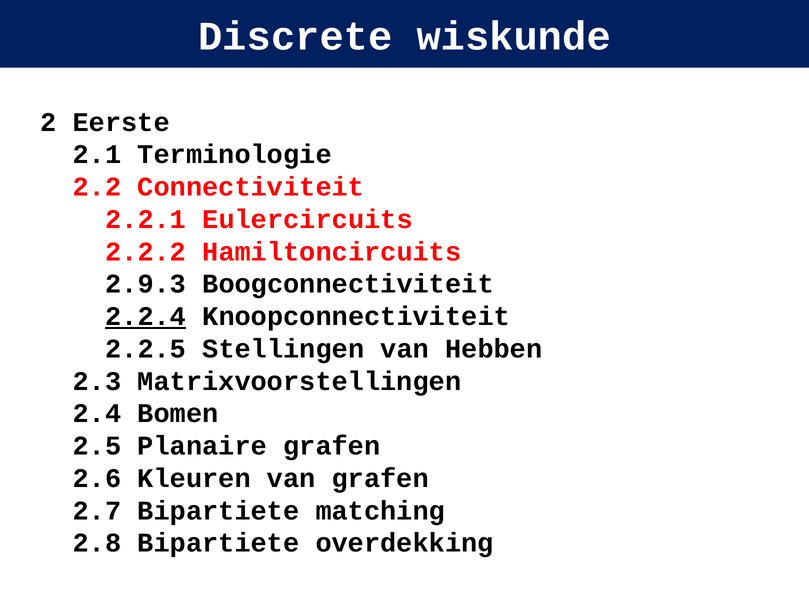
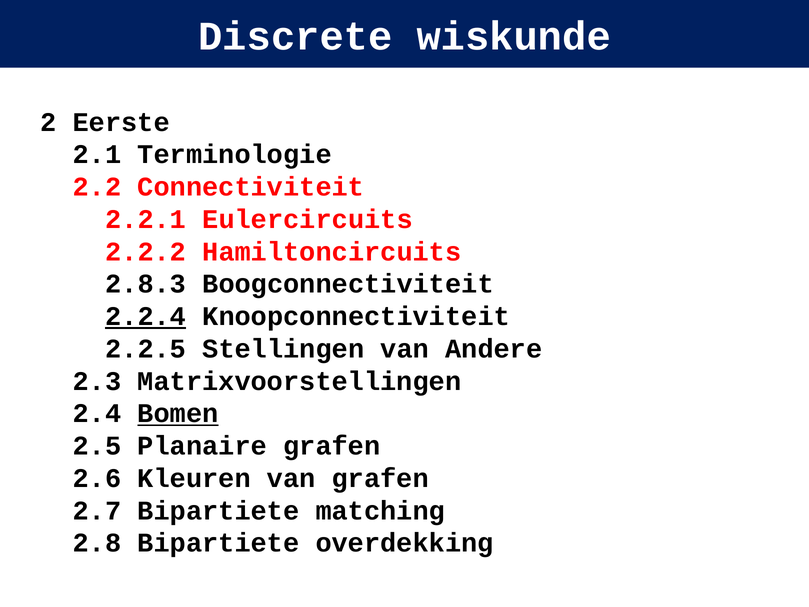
2.9.3: 2.9.3 -> 2.8.3
Hebben: Hebben -> Andere
Bomen underline: none -> present
